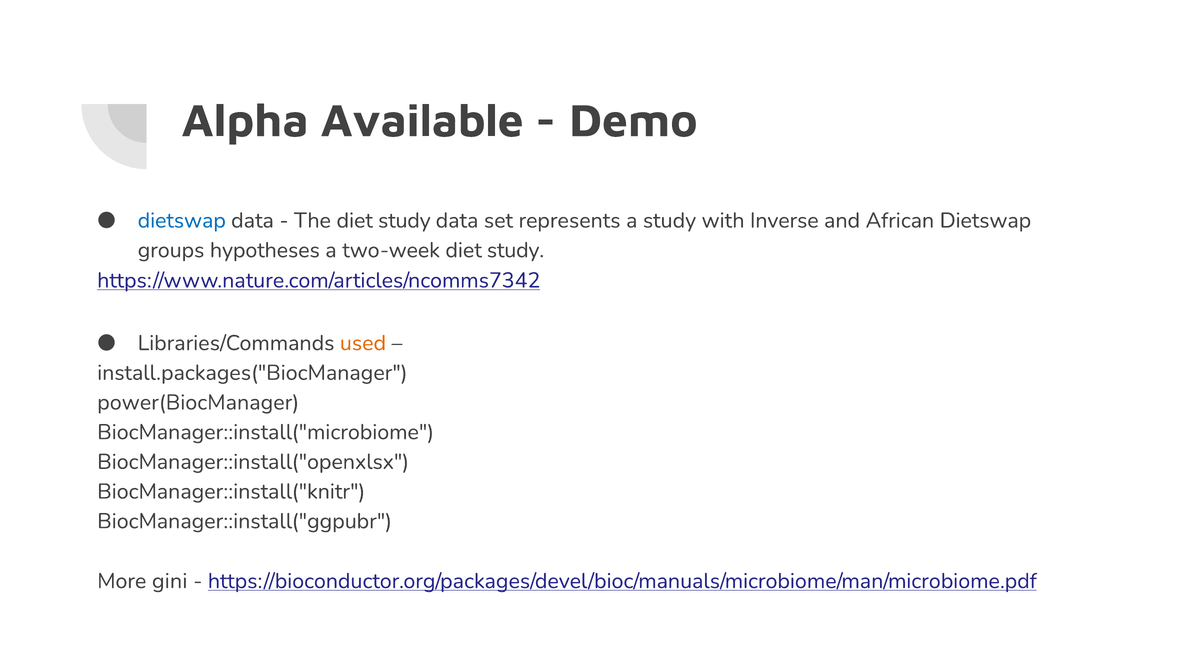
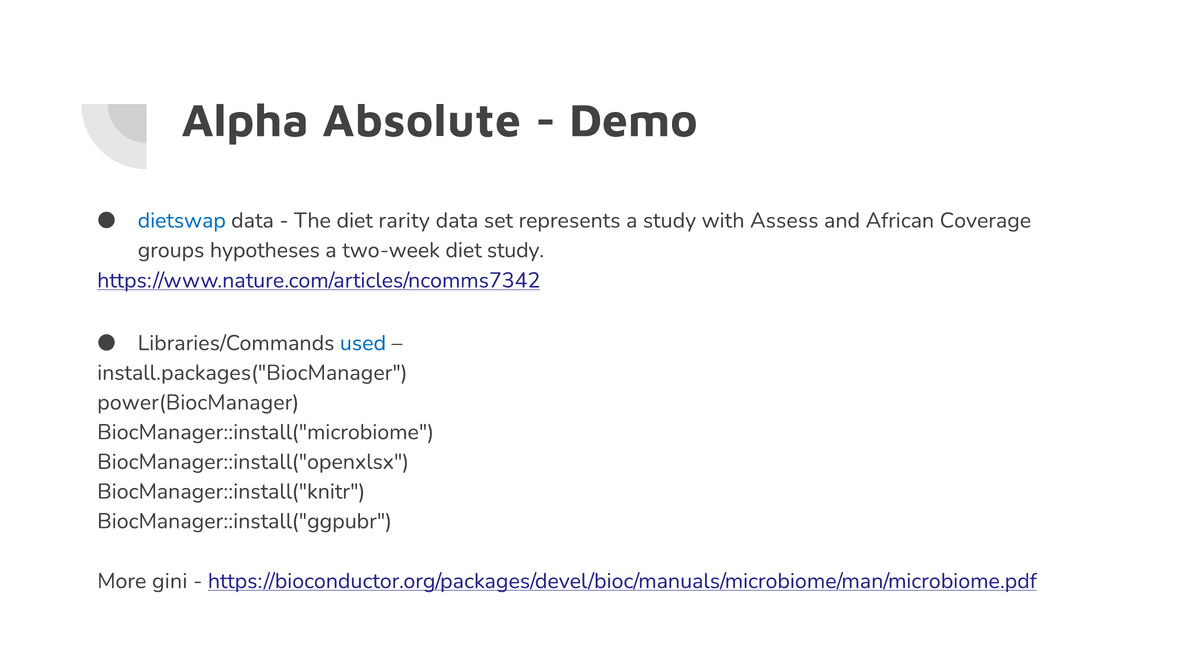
Available: Available -> Absolute
The diet study: study -> rarity
Inverse: Inverse -> Assess
African Dietswap: Dietswap -> Coverage
used colour: orange -> blue
